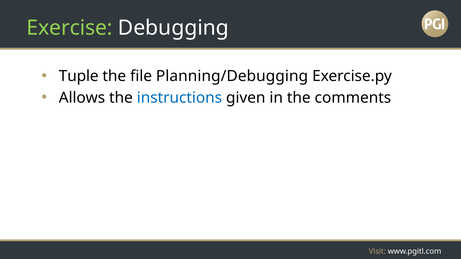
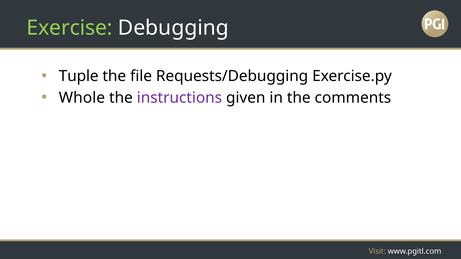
Planning/Debugging: Planning/Debugging -> Requests/Debugging
Allows: Allows -> Whole
instructions colour: blue -> purple
